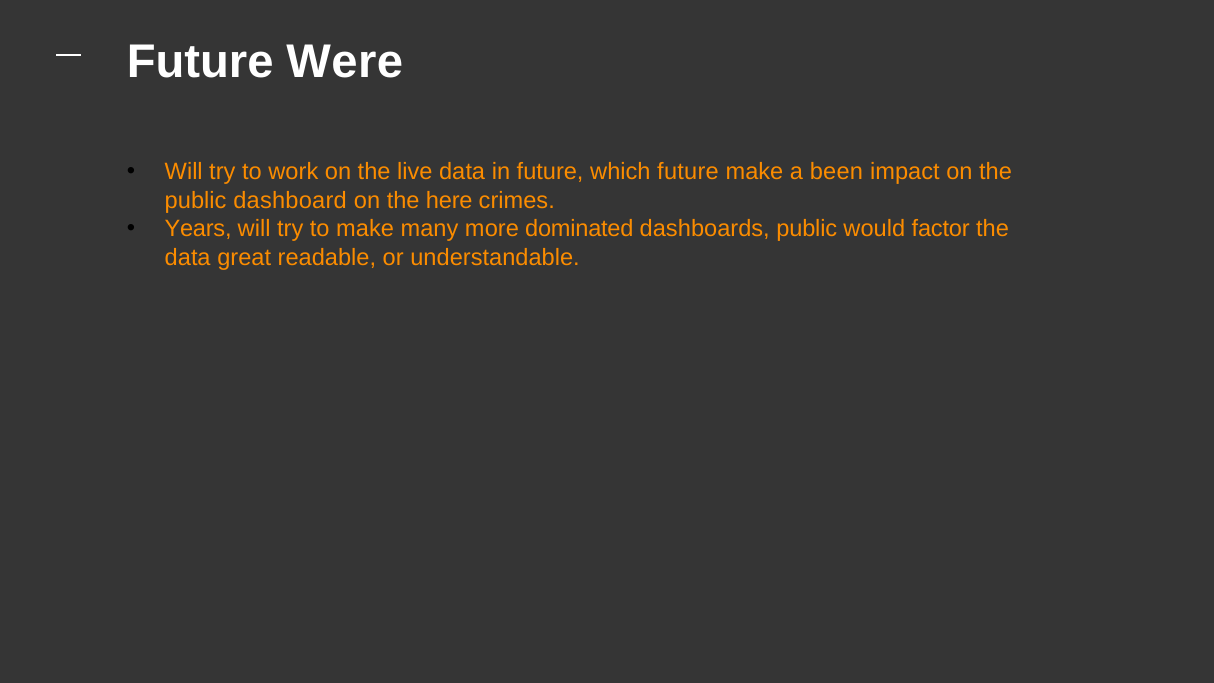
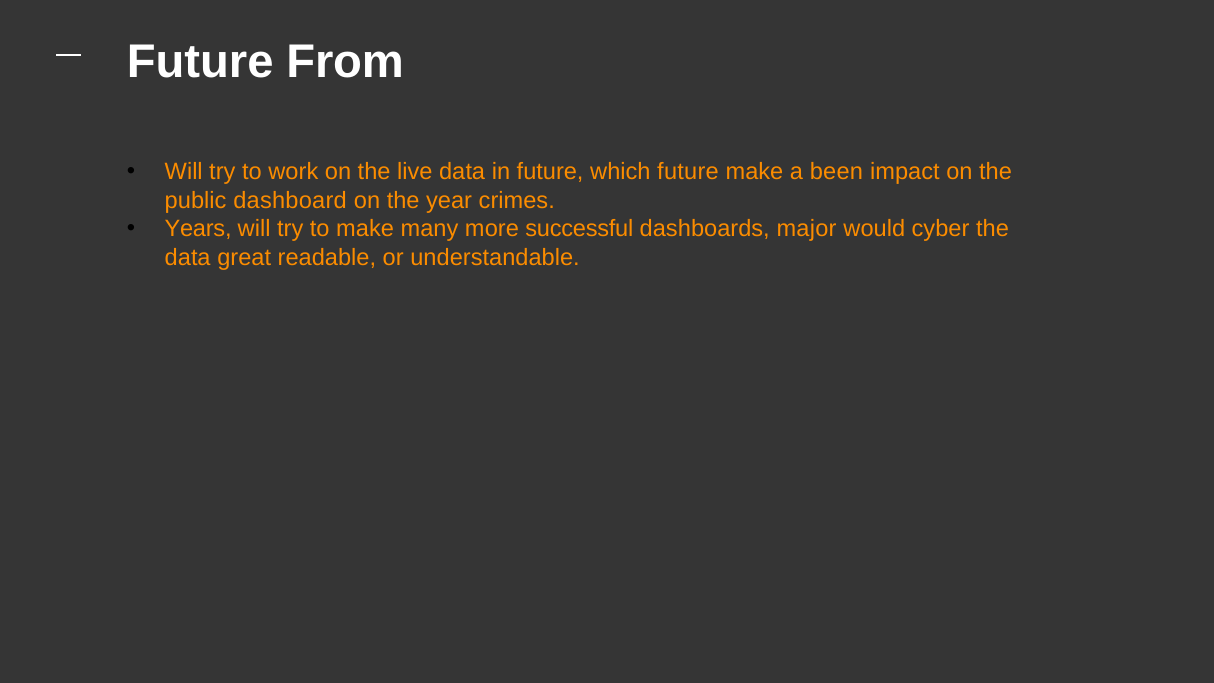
Were: Were -> From
here: here -> year
dominated: dominated -> successful
dashboards public: public -> major
factor: factor -> cyber
